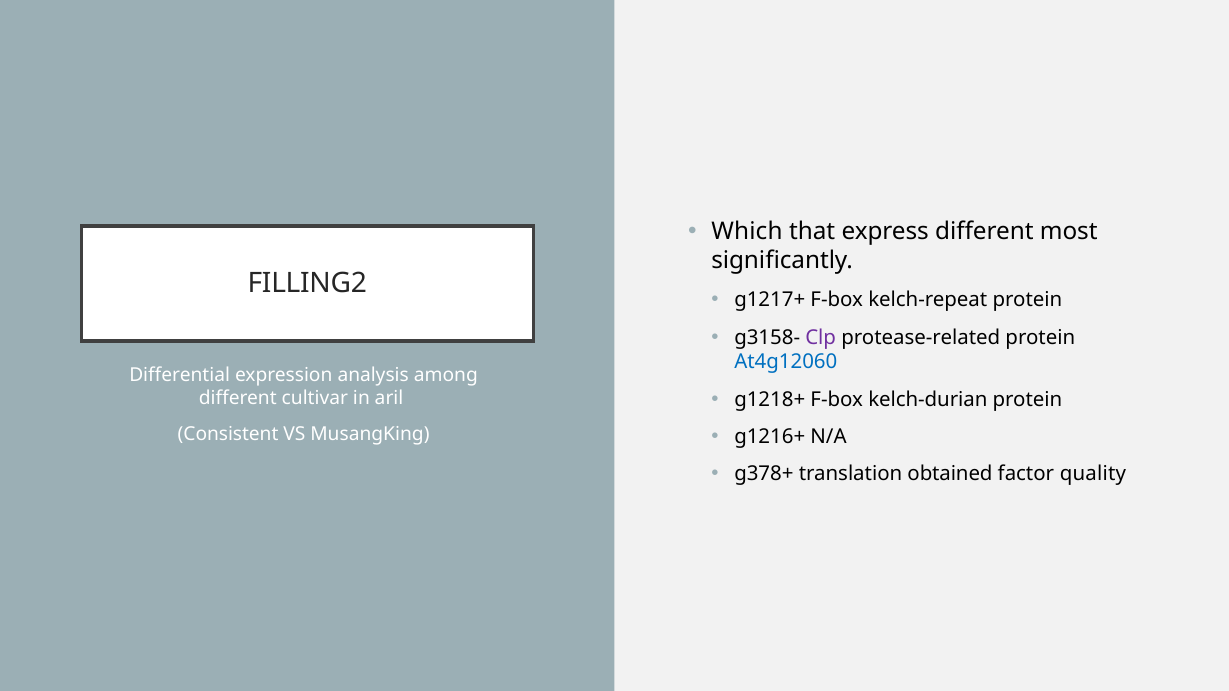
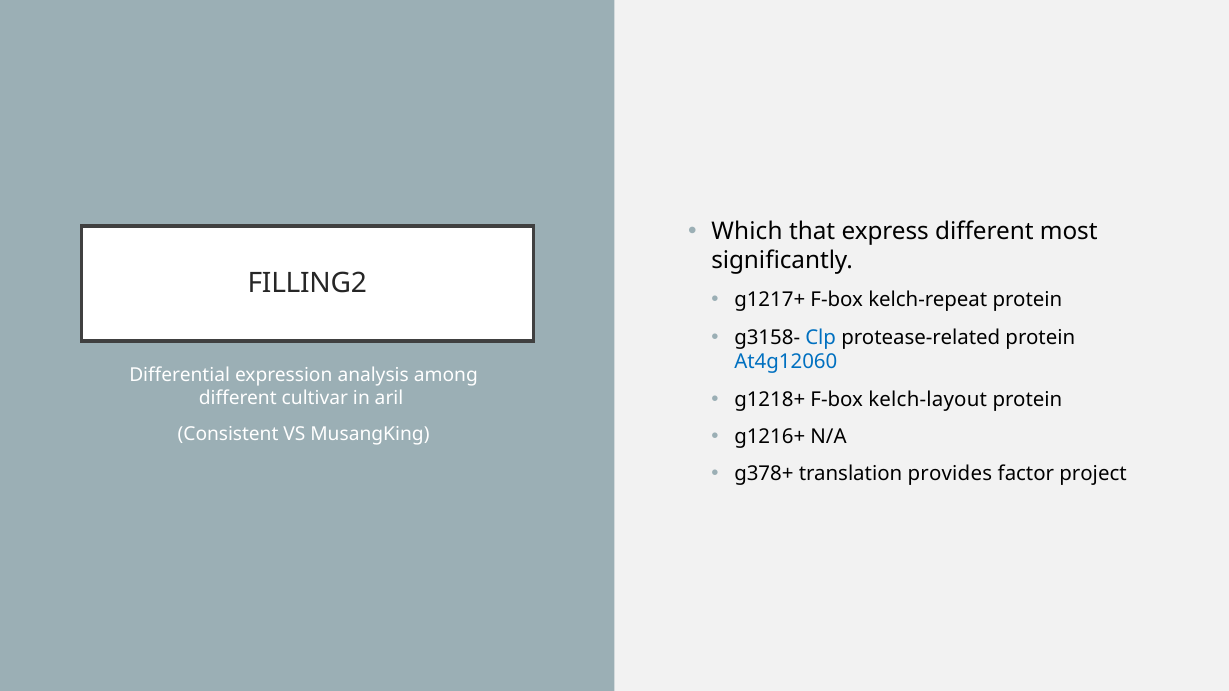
Clp colour: purple -> blue
kelch-durian: kelch-durian -> kelch-layout
obtained: obtained -> provides
quality: quality -> project
